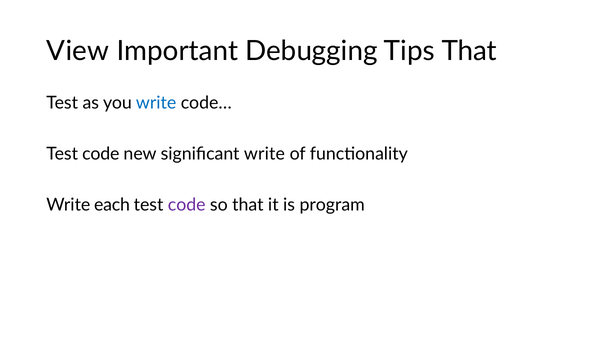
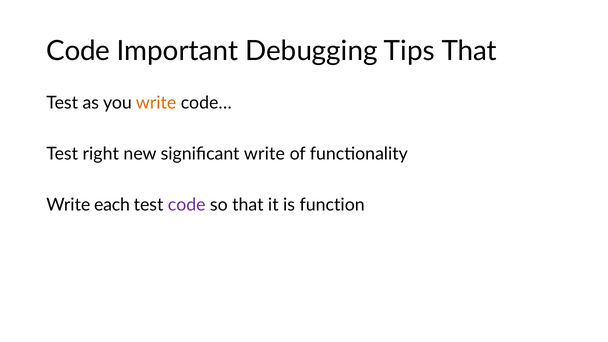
View at (78, 51): View -> Code
write at (156, 103) colour: blue -> orange
code at (101, 154): code -> right
program: program -> function
